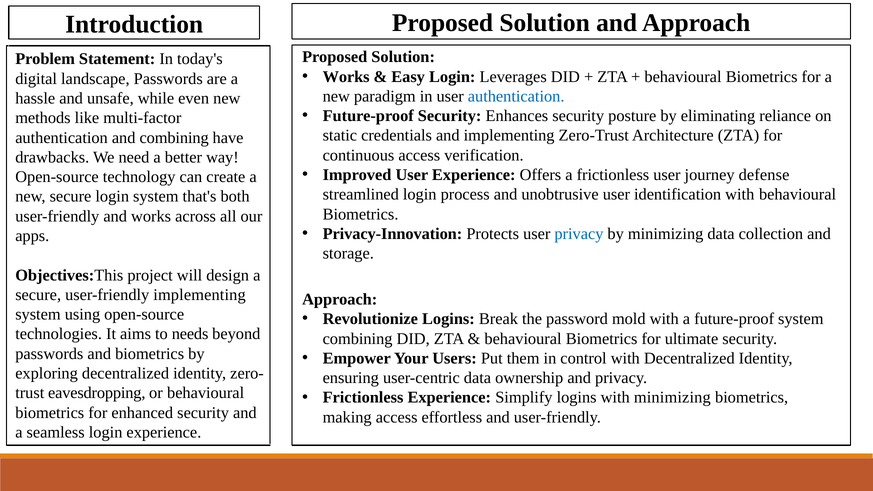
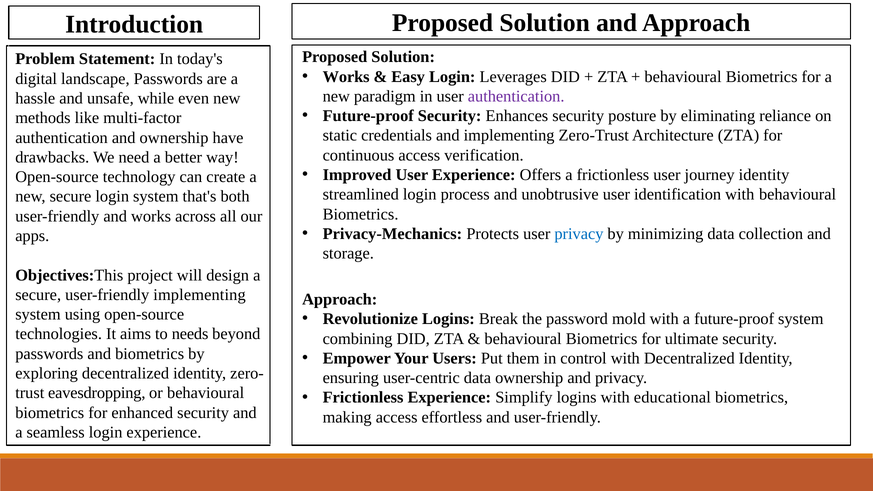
authentication at (516, 96) colour: blue -> purple
and combining: combining -> ownership
journey defense: defense -> identity
Privacy-Innovation: Privacy-Innovation -> Privacy-Mechanics
with minimizing: minimizing -> educational
